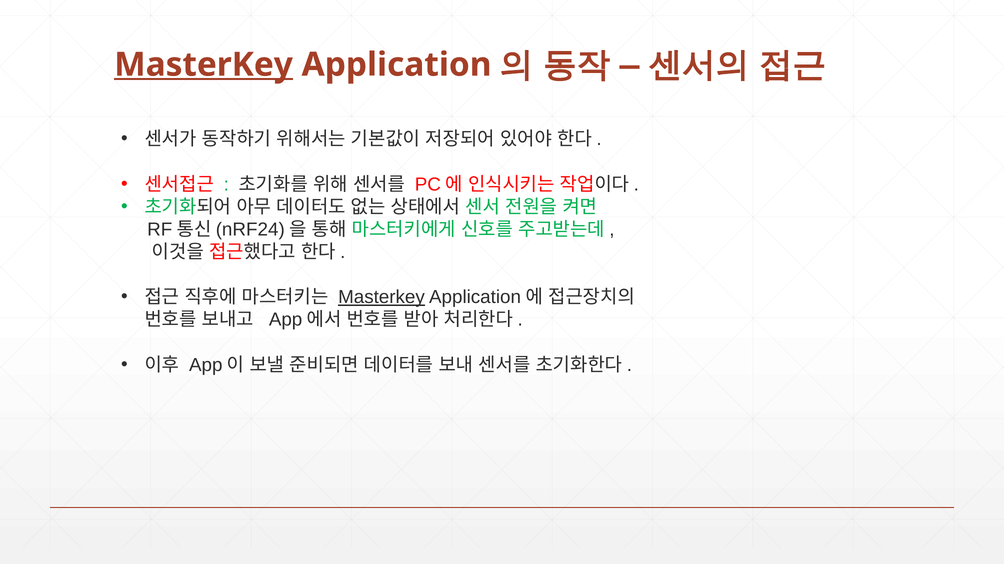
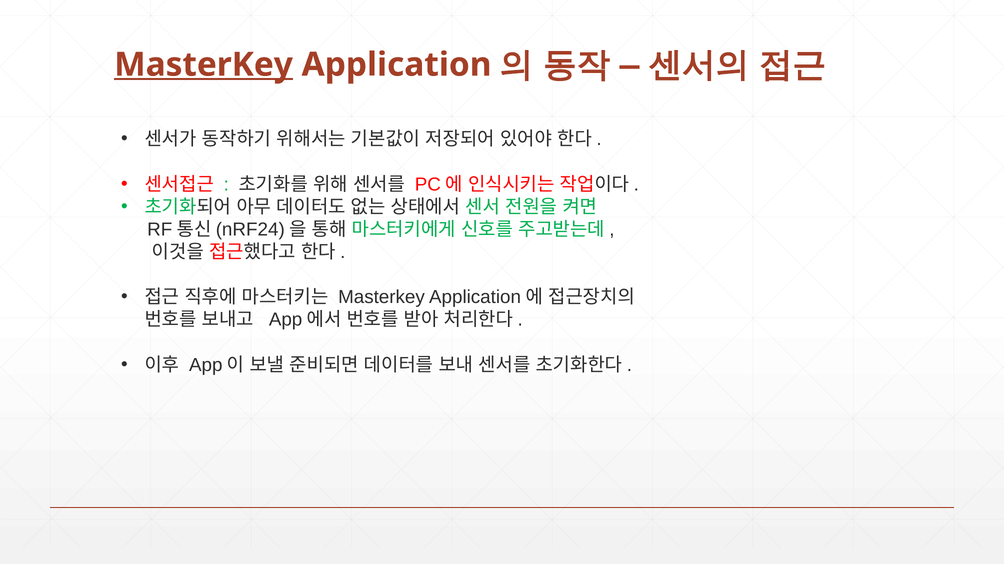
Masterkey at (381, 298) underline: present -> none
